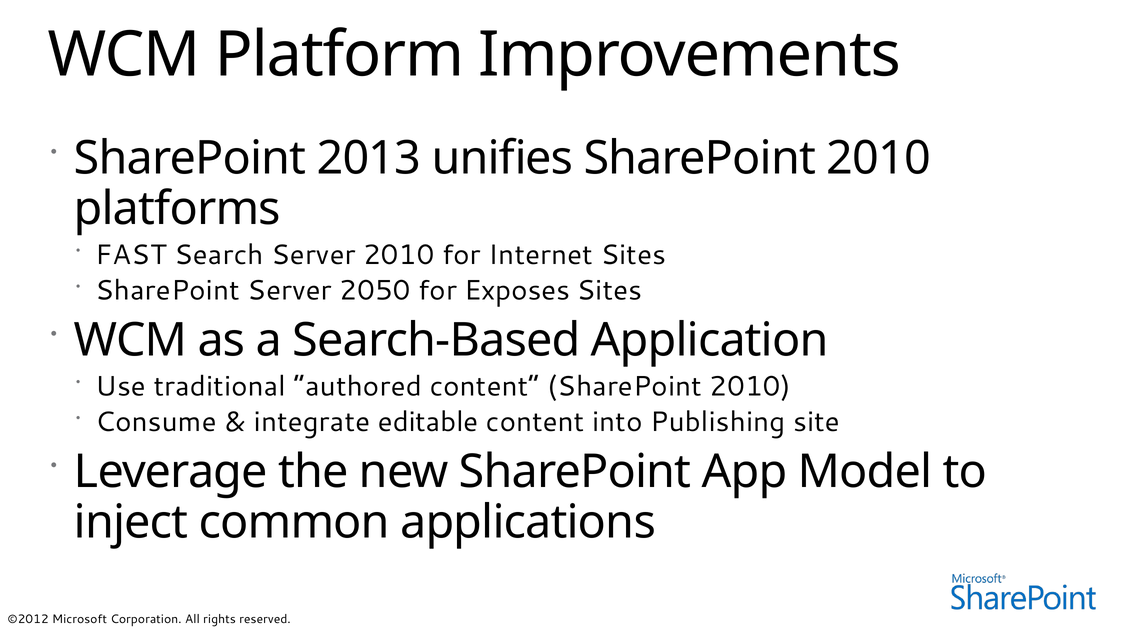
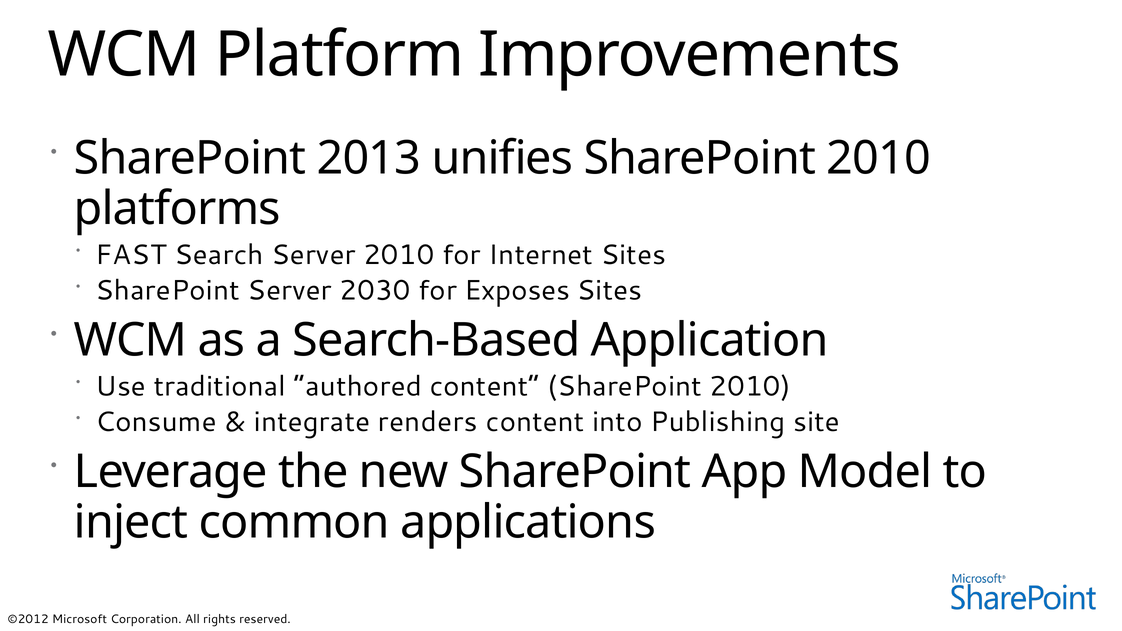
2050: 2050 -> 2030
editable: editable -> renders
